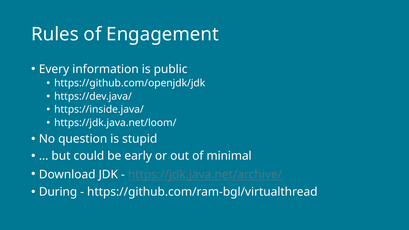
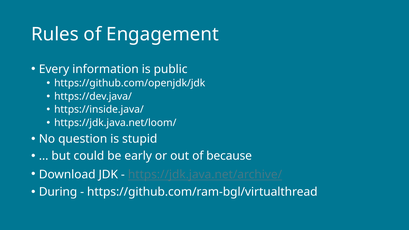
minimal: minimal -> because
